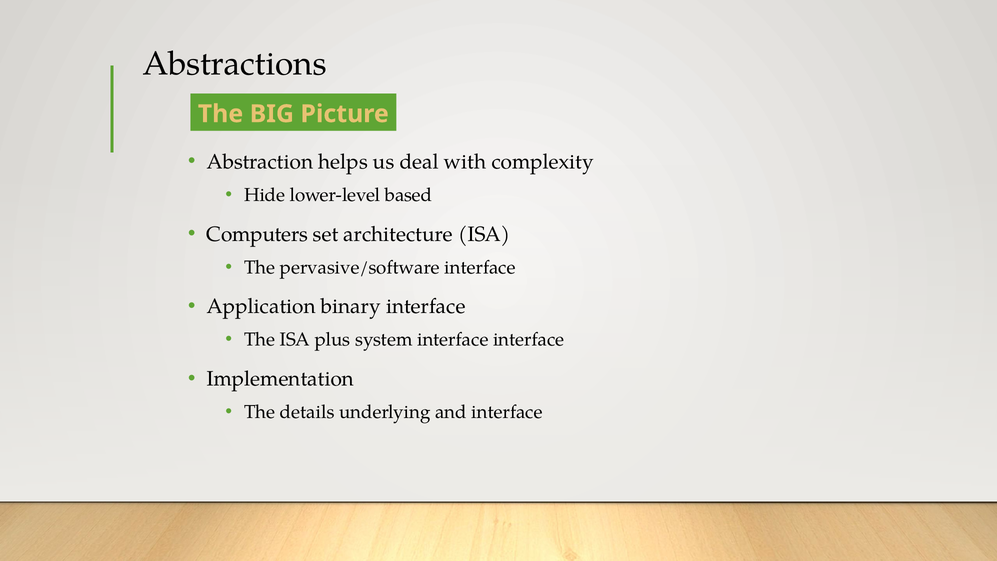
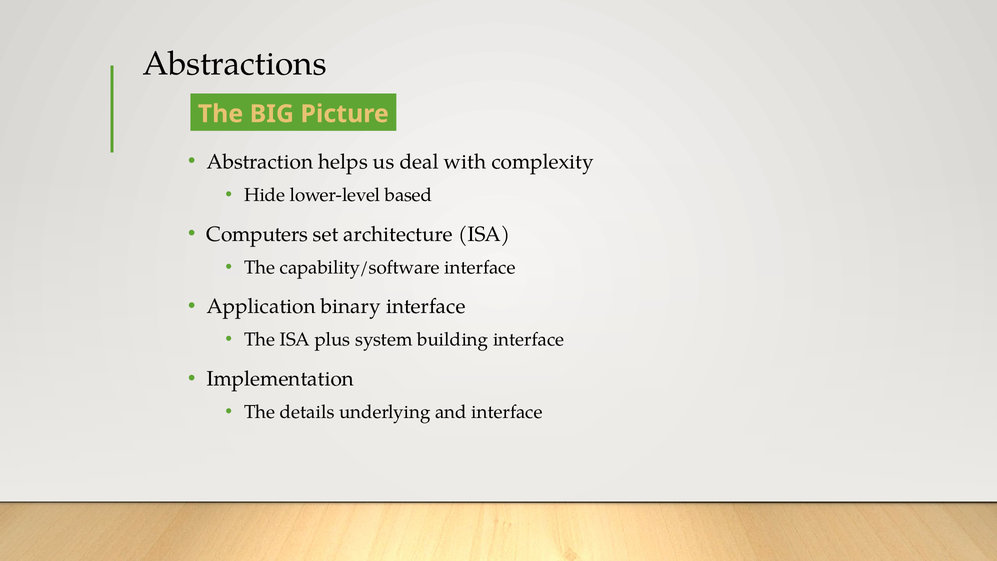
pervasive/software: pervasive/software -> capability/software
system interface: interface -> building
